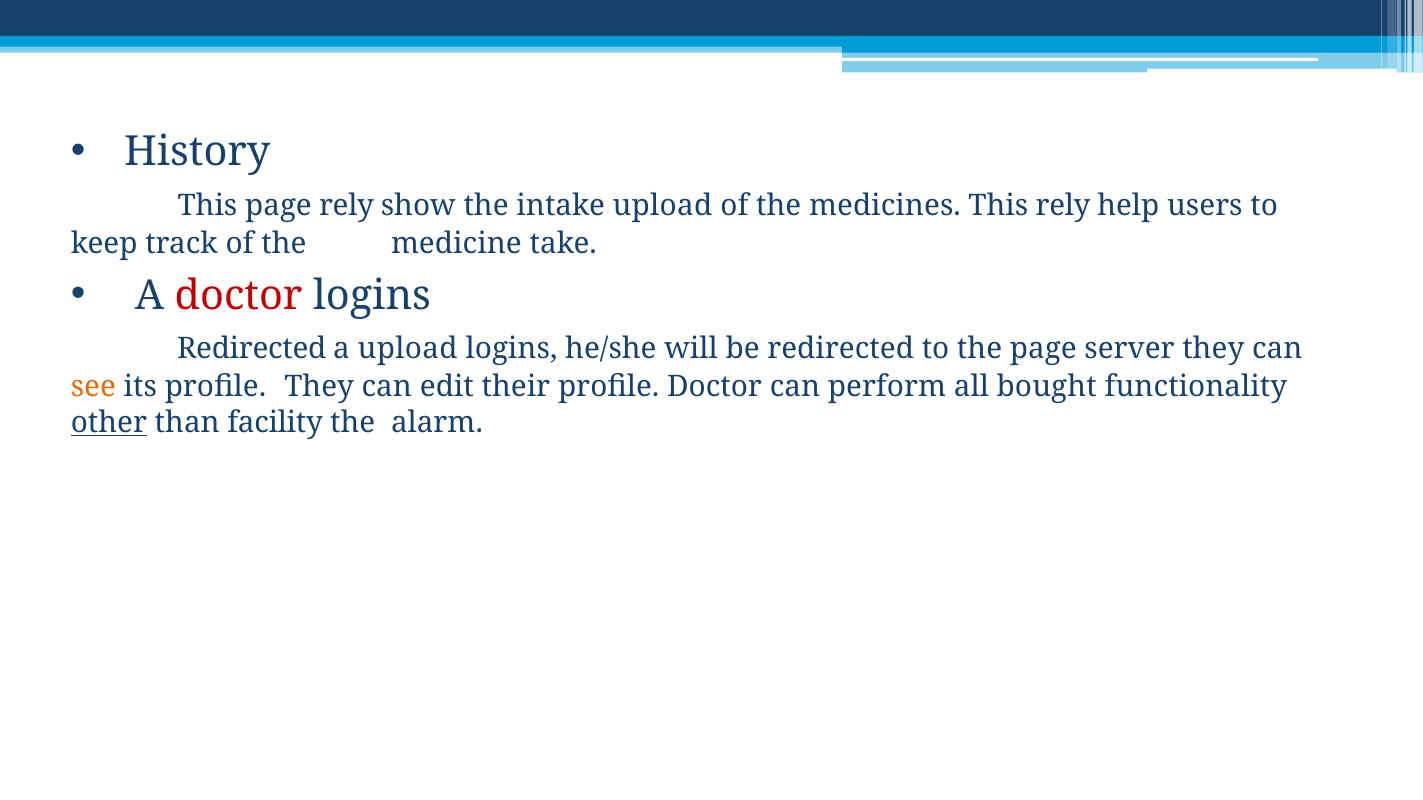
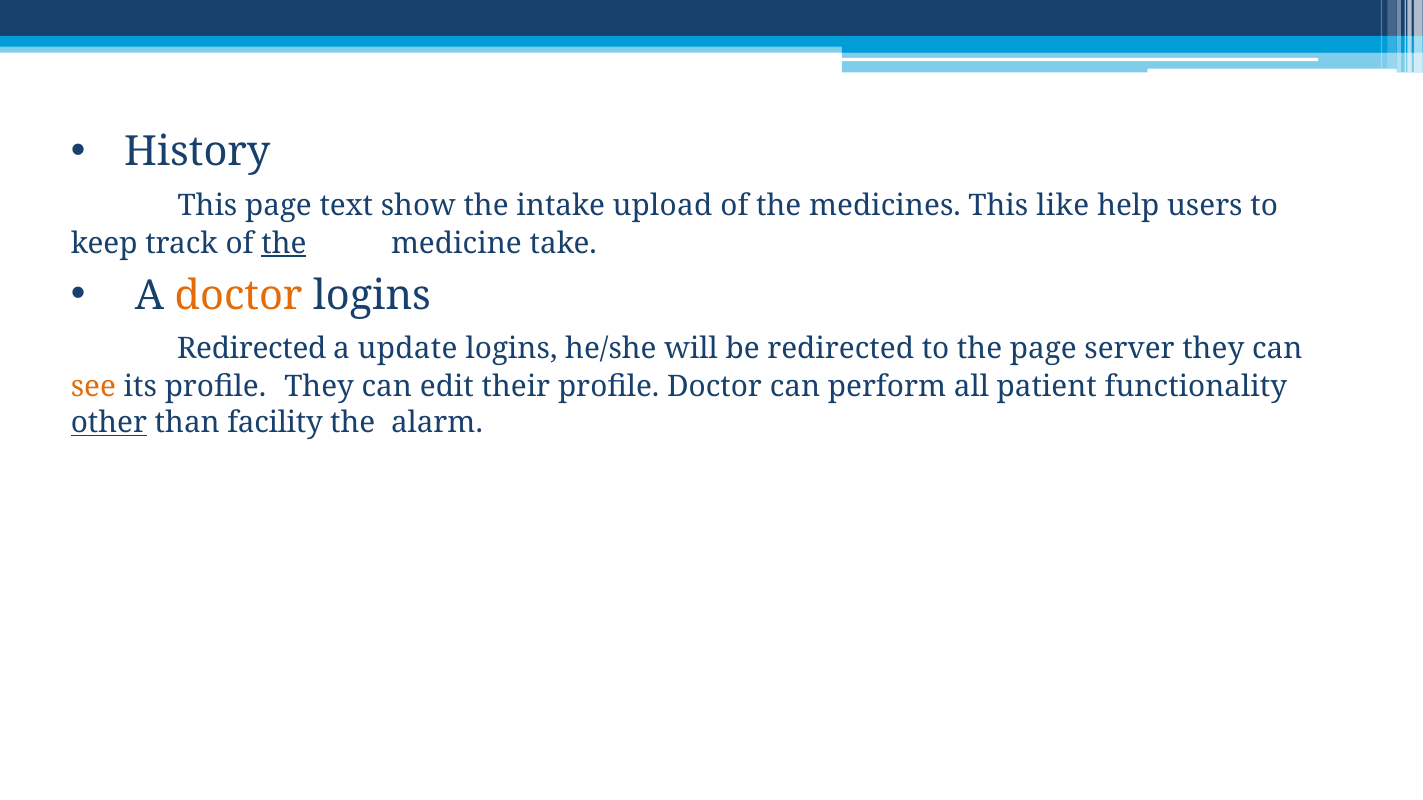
page rely: rely -> text
This rely: rely -> like
the at (284, 244) underline: none -> present
doctor at (239, 296) colour: red -> orange
a upload: upload -> update
bought: bought -> patient
